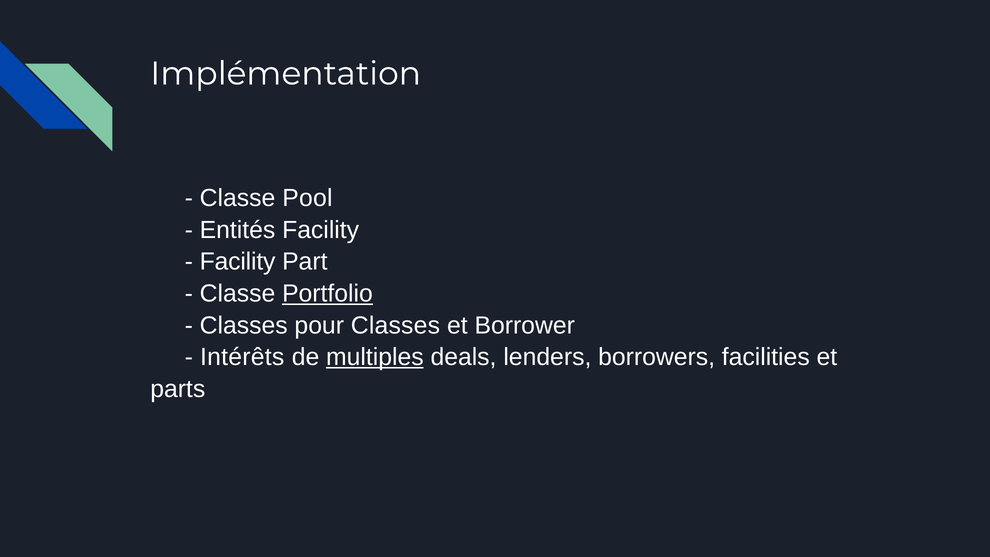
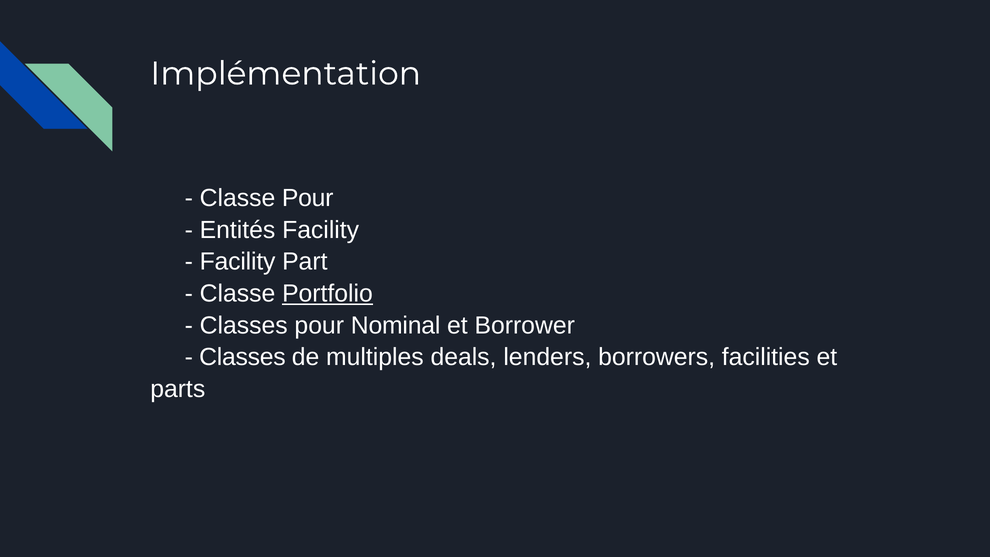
Classe Pool: Pool -> Pour
pour Classes: Classes -> Nominal
Intérêts at (242, 357): Intérêts -> Classes
multiples underline: present -> none
